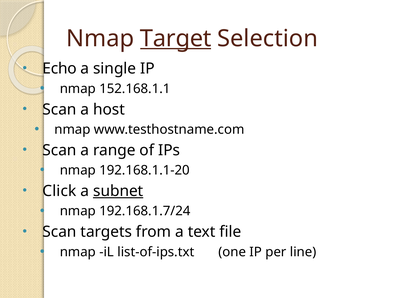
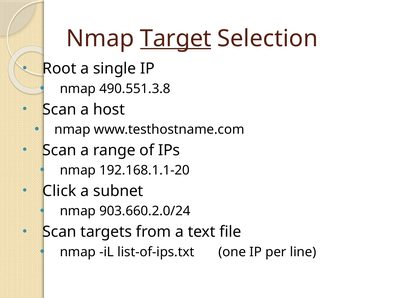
Echo: Echo -> Root
152.168.1.1: 152.168.1.1 -> 490.551.3.8
subnet underline: present -> none
192.168.1.7/24: 192.168.1.7/24 -> 903.660.2.0/24
